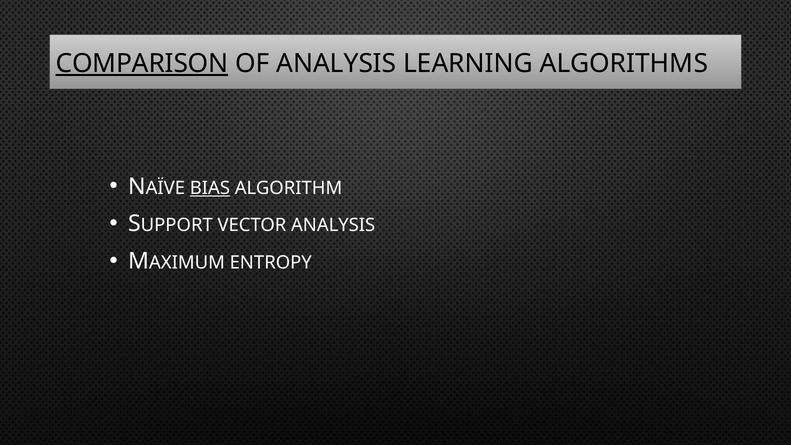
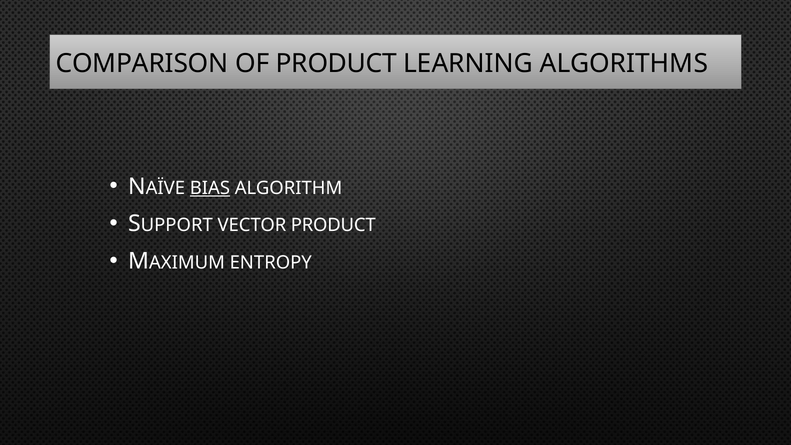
COMPARISON underline: present -> none
OF ANALYSIS: ANALYSIS -> PRODUCT
VECTOR ANALYSIS: ANALYSIS -> PRODUCT
